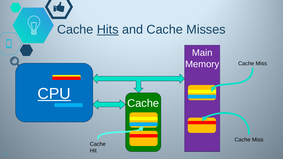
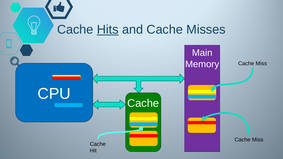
CPU underline: present -> none
